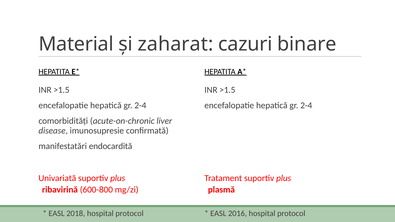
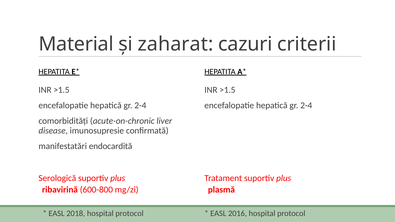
binare: binare -> criterii
Univariată: Univariată -> Serologică
